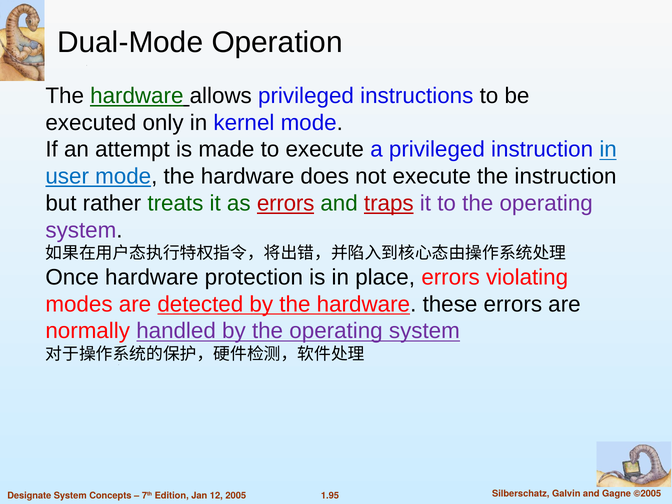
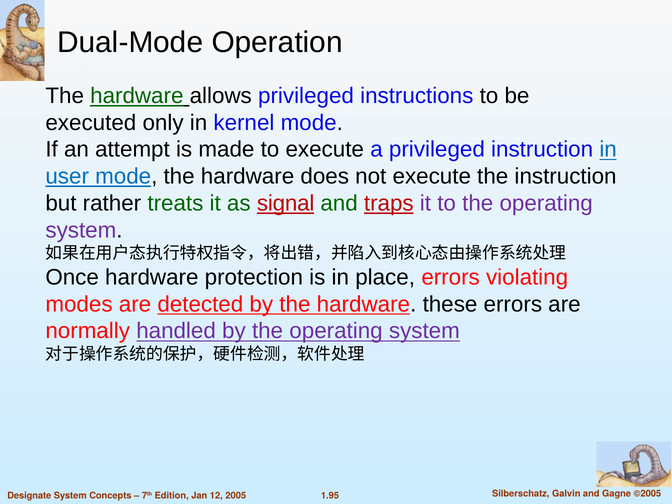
as errors: errors -> signal
